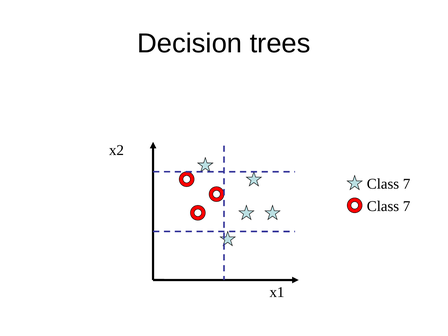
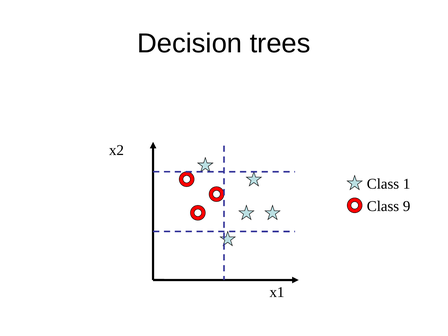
7 at (407, 184): 7 -> 1
7 at (407, 206): 7 -> 9
